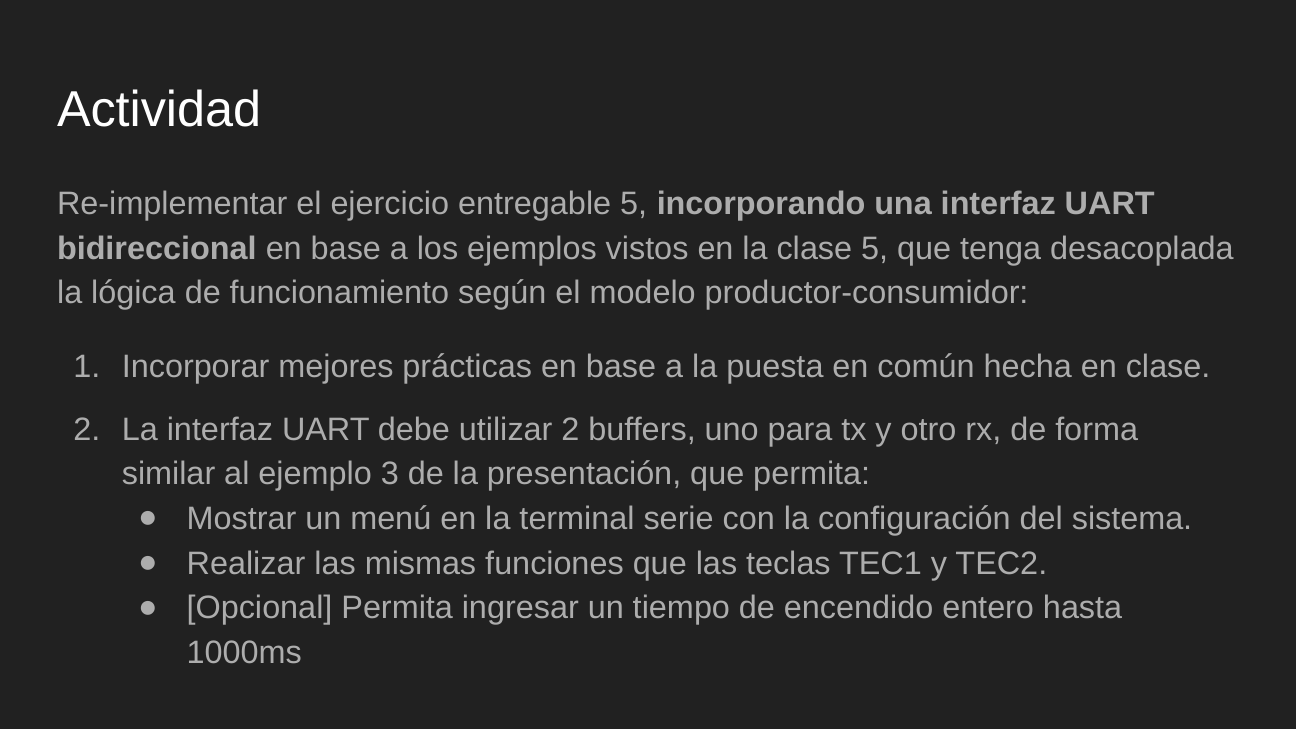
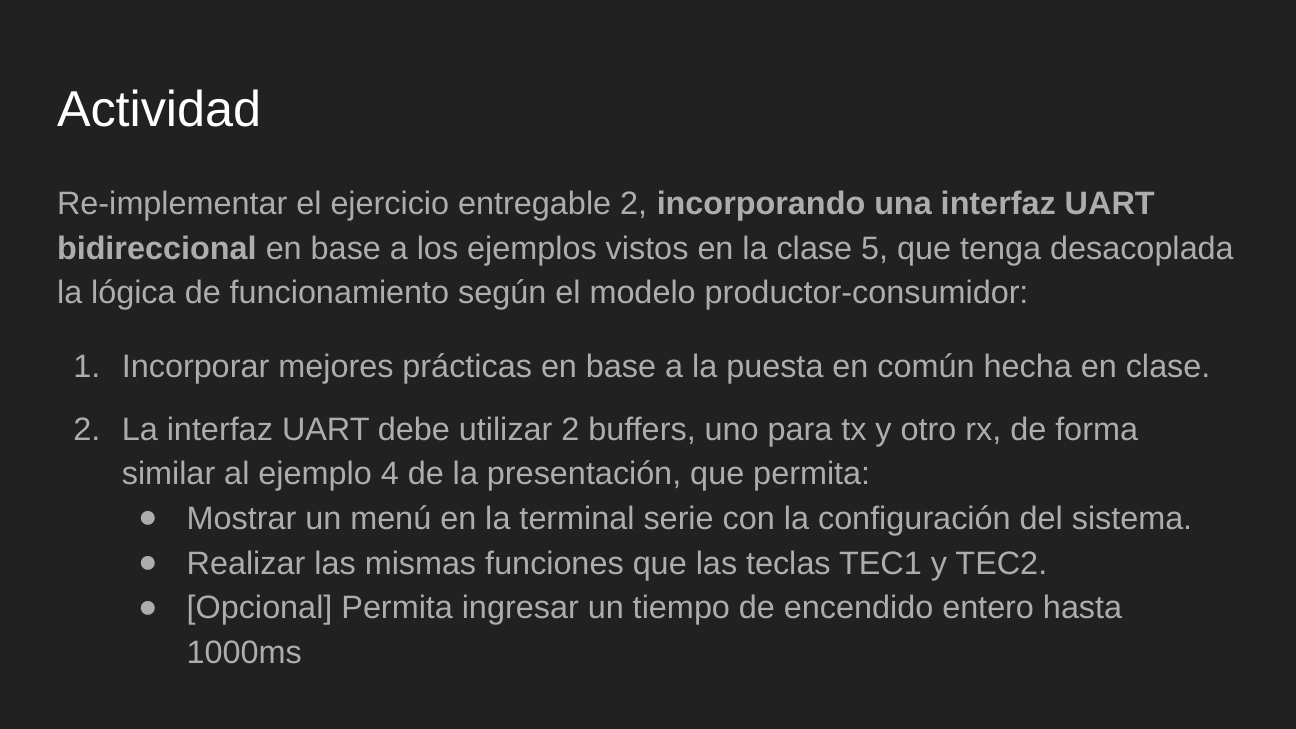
entregable 5: 5 -> 2
3: 3 -> 4
